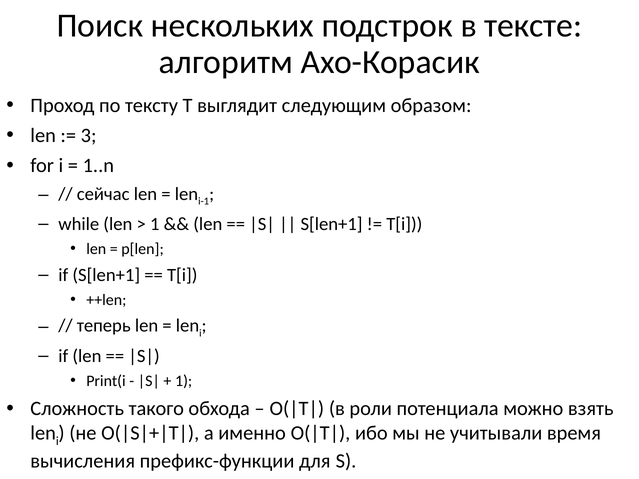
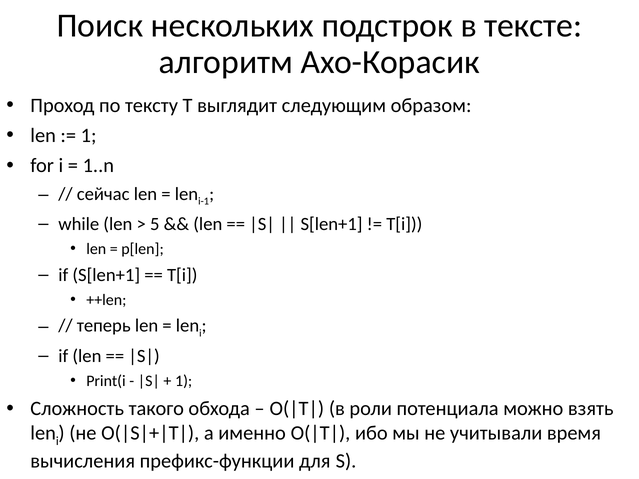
3 at (89, 136): 3 -> 1
1 at (155, 224): 1 -> 5
